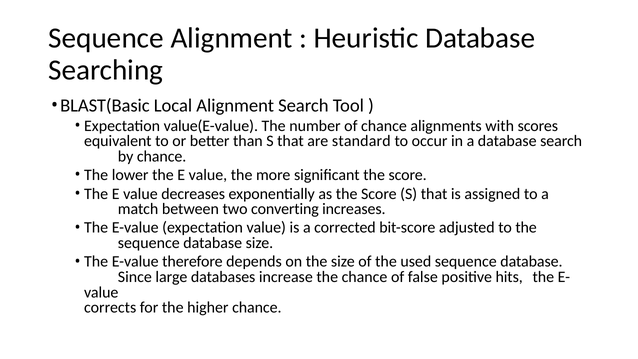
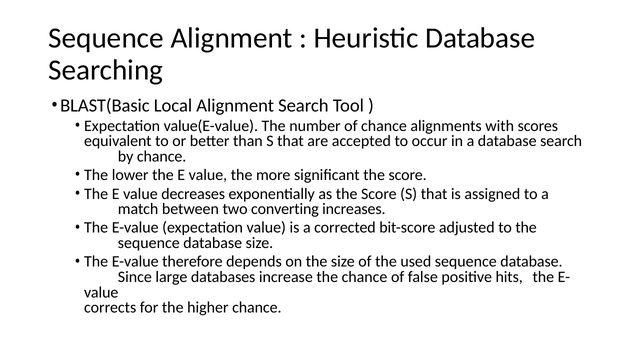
standard: standard -> accepted
